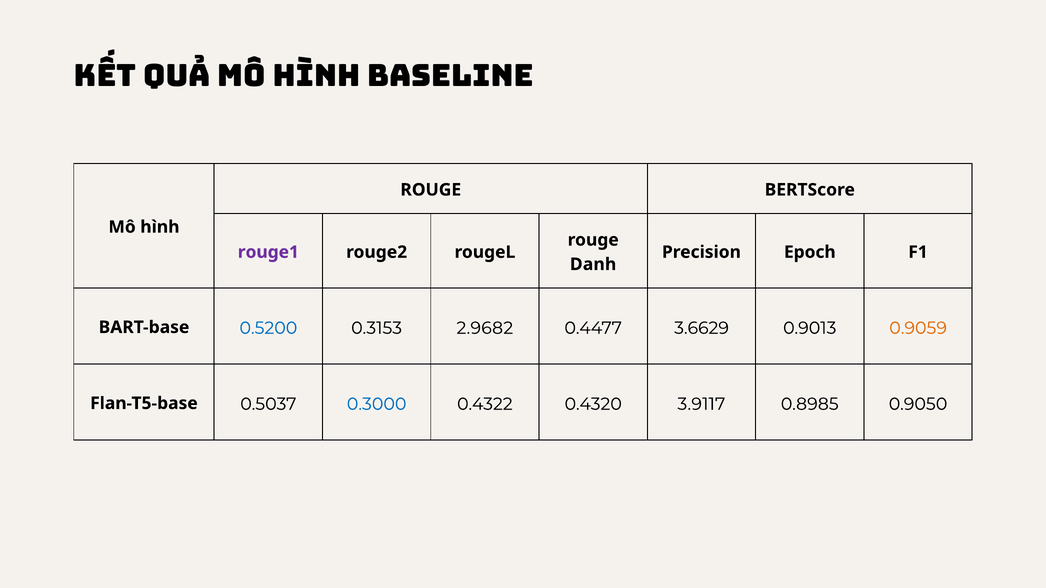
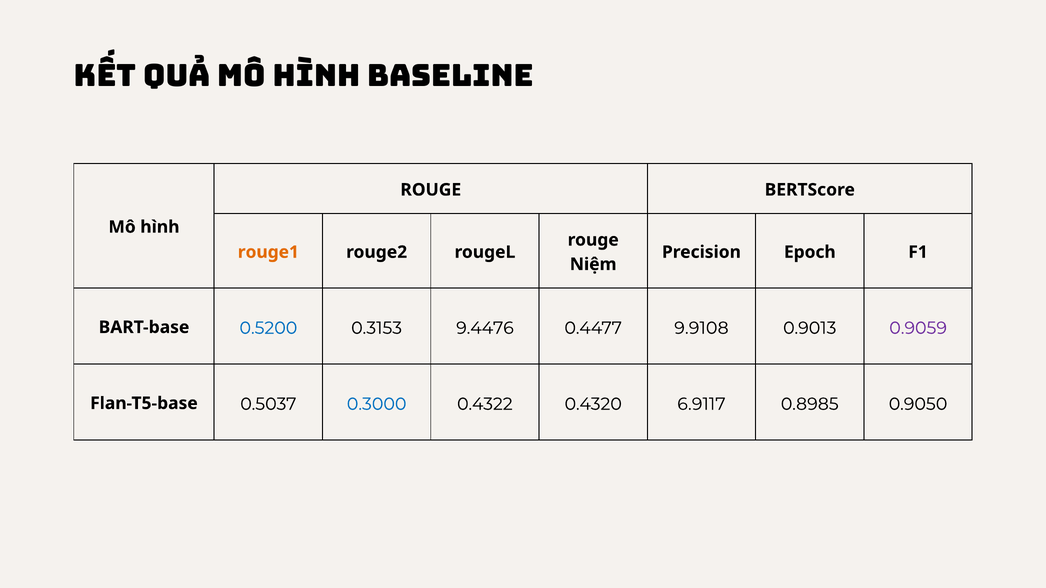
rouge1 colour: purple -> orange
Danh: Danh -> Niệm
2.9682: 2.9682 -> 9.4476
3.6629: 3.6629 -> 9.9108
0.9059 colour: orange -> purple
3.9117: 3.9117 -> 6.9117
